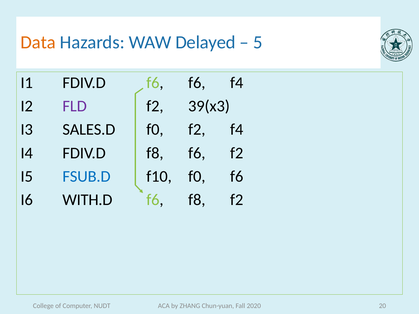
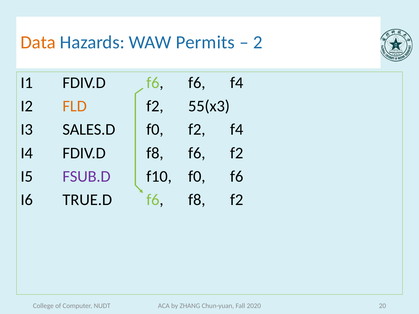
Delayed: Delayed -> Permits
5: 5 -> 2
FLD colour: purple -> orange
39(x3: 39(x3 -> 55(x3
FSUB.D colour: blue -> purple
WITH.D: WITH.D -> TRUE.D
